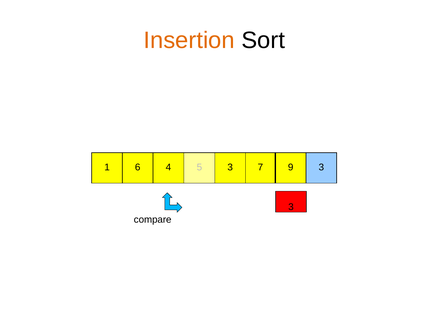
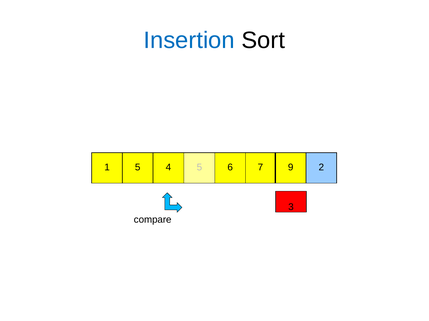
Insertion colour: orange -> blue
1 6: 6 -> 5
5 3: 3 -> 6
9 3: 3 -> 2
